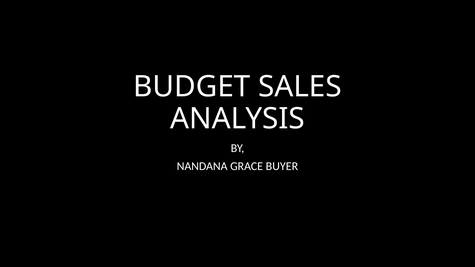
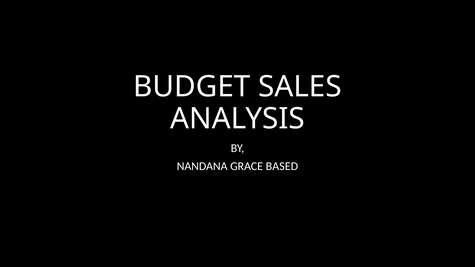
BUYER: BUYER -> BASED
